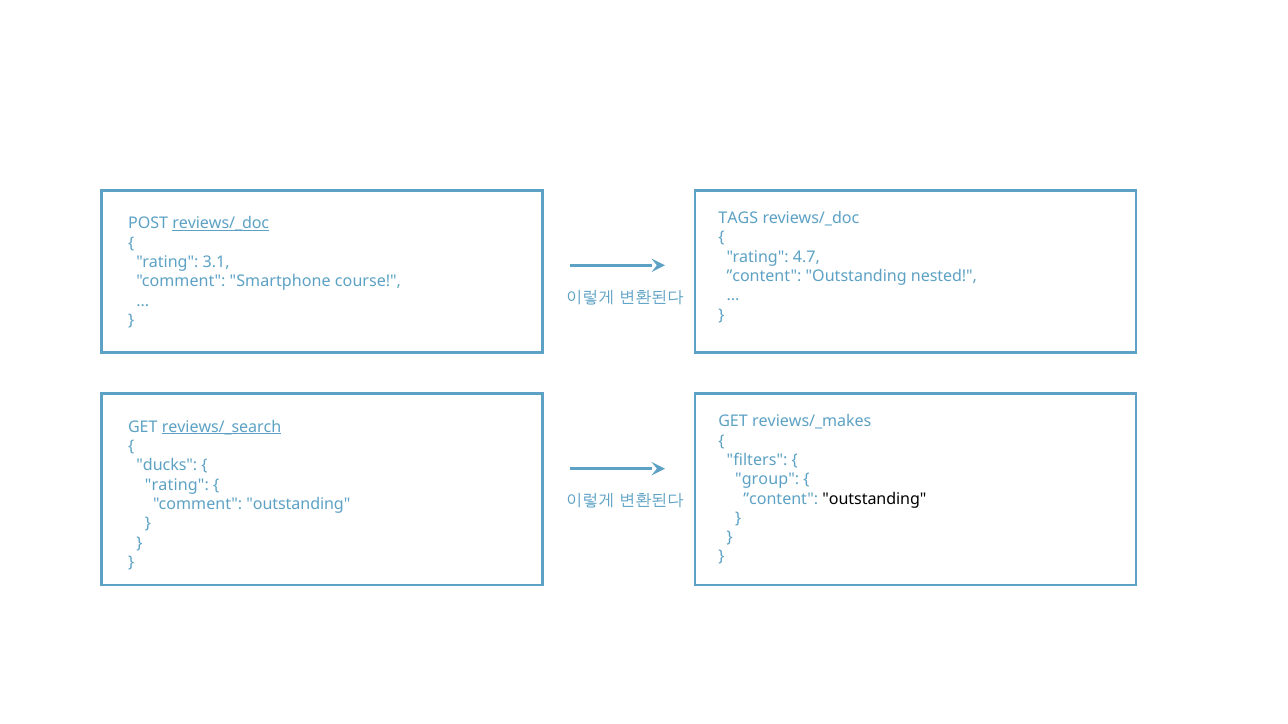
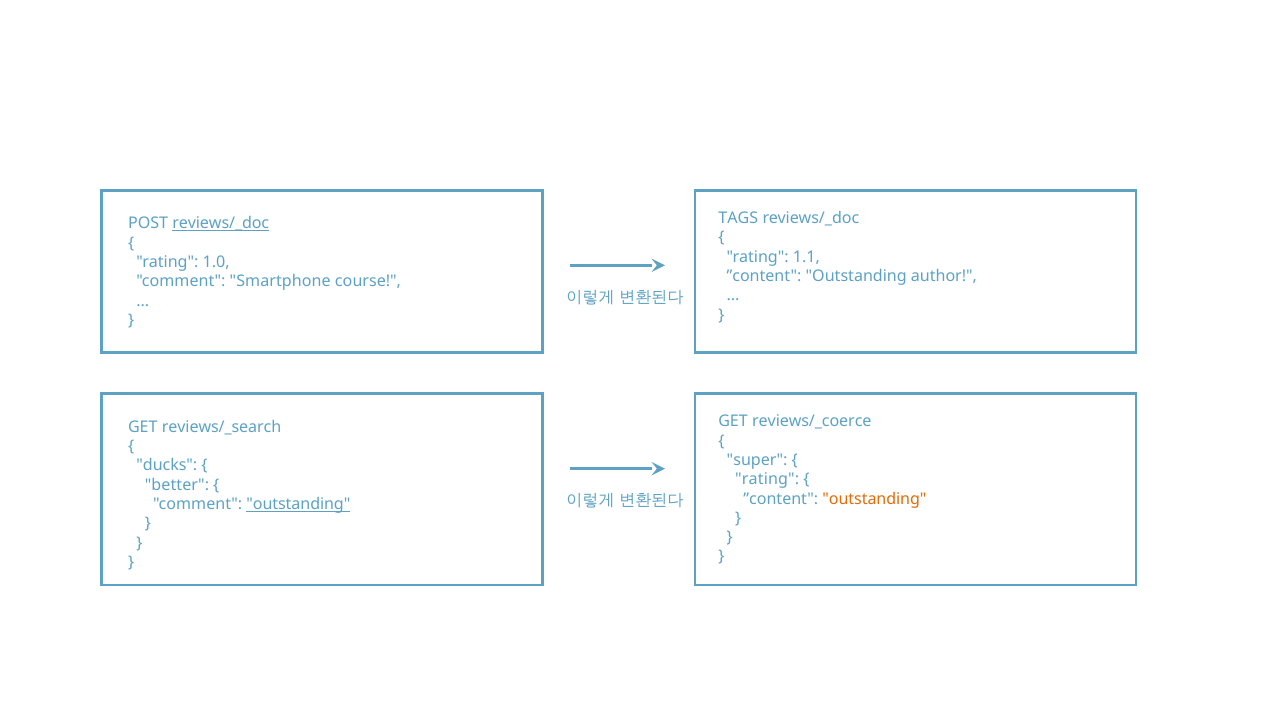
4.7: 4.7 -> 1.1
3.1: 3.1 -> 1.0
nested: nested -> author
reviews/_makes: reviews/_makes -> reviews/_coerce
reviews/_search underline: present -> none
filters: filters -> super
group at (767, 480): group -> rating
rating at (177, 485): rating -> better
outstanding at (874, 499) colour: black -> orange
outstanding at (298, 505) underline: none -> present
